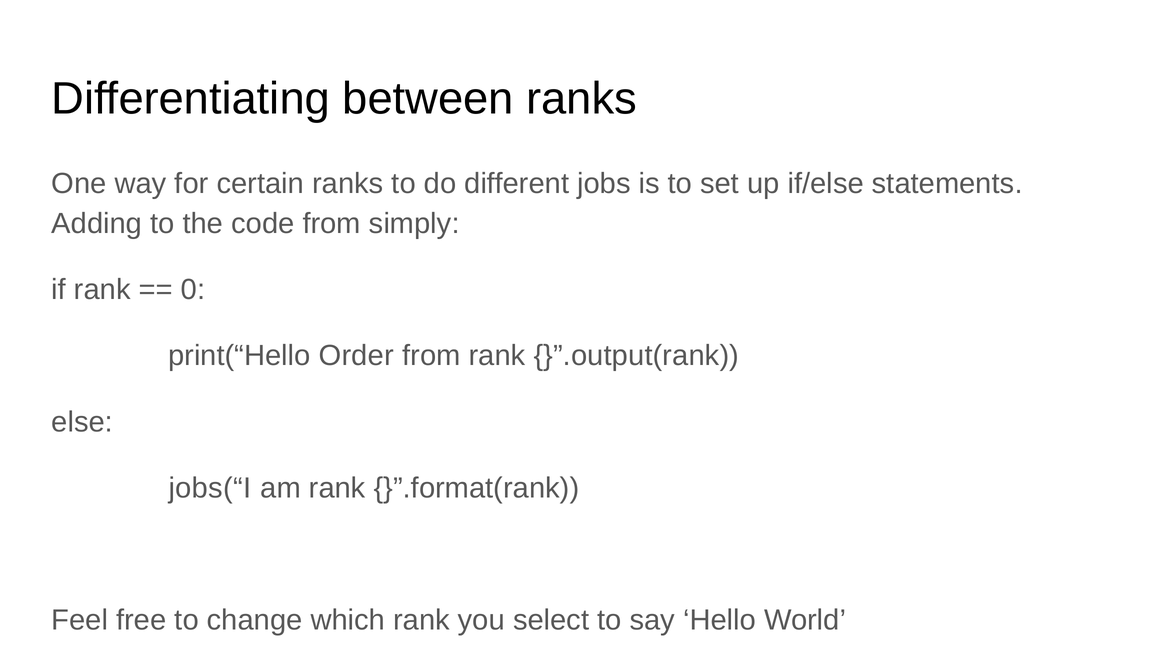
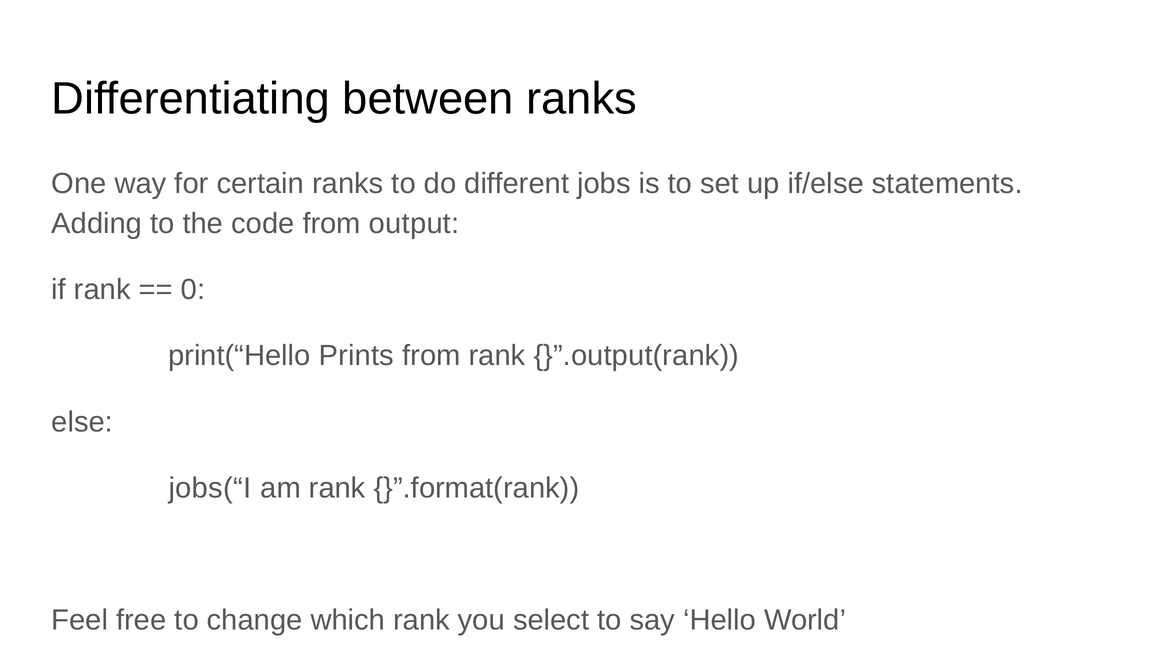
simply: simply -> output
Order: Order -> Prints
